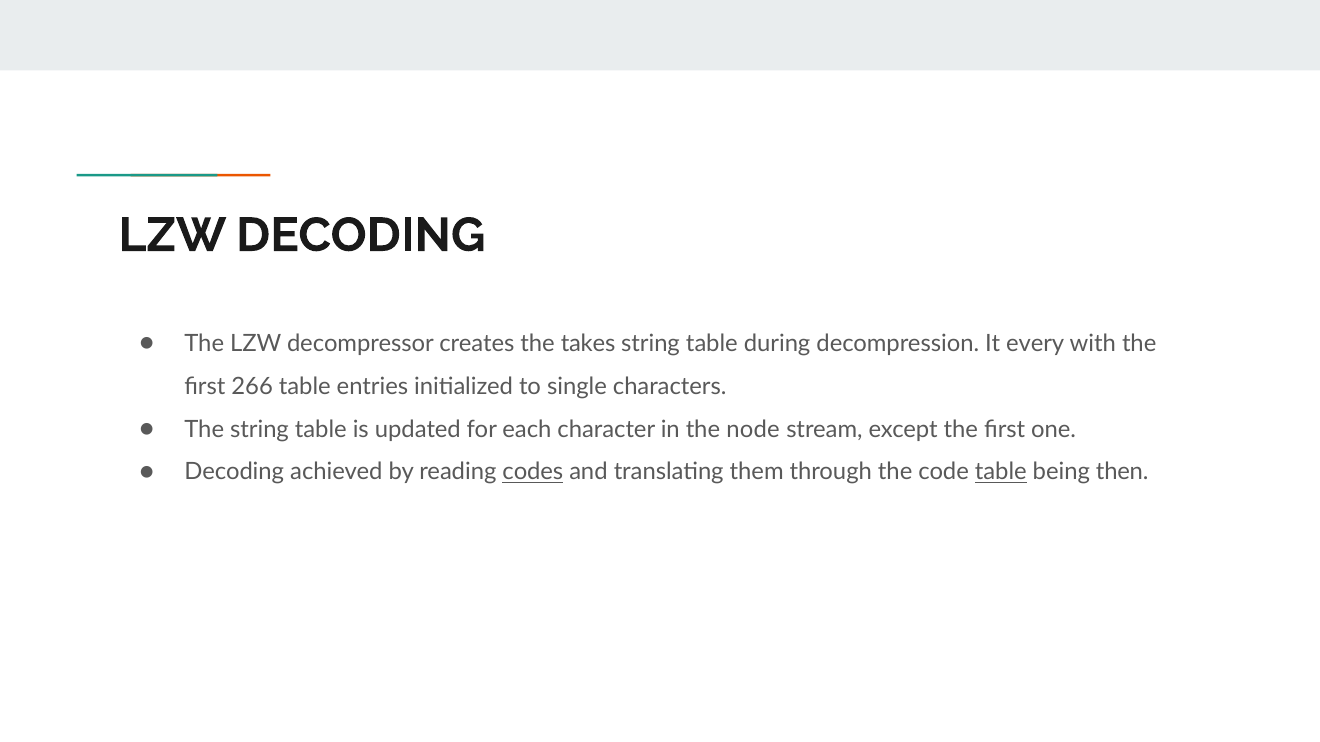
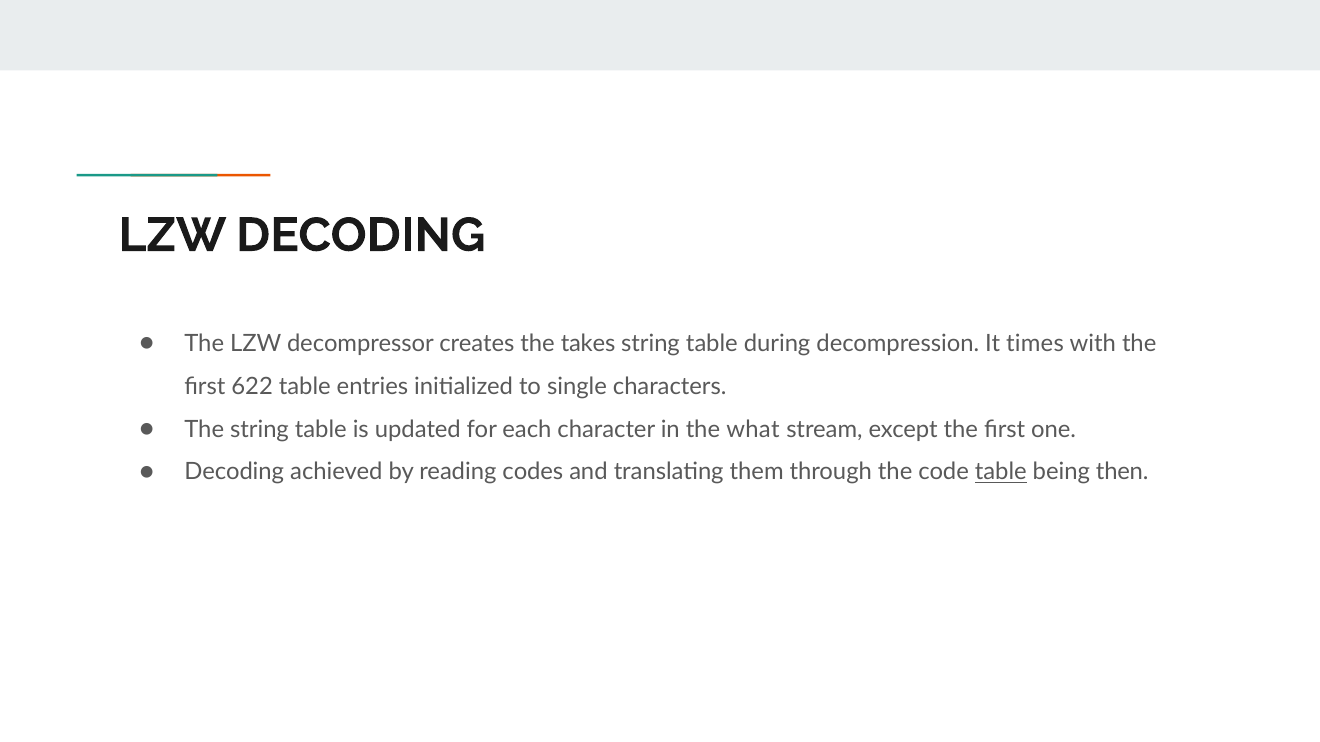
every: every -> times
266: 266 -> 622
node: node -> what
codes underline: present -> none
